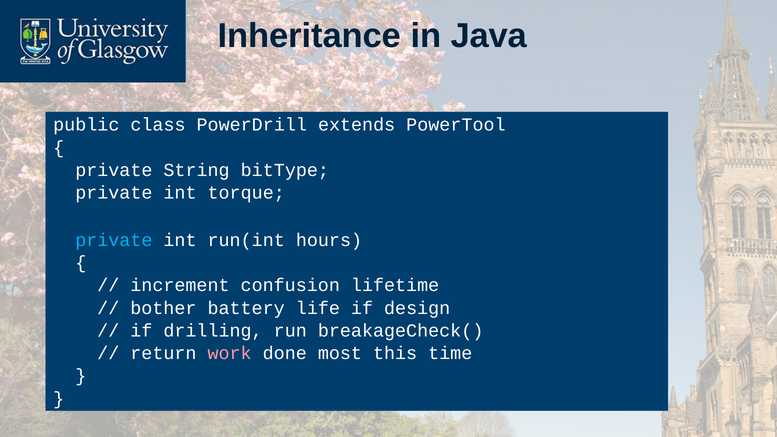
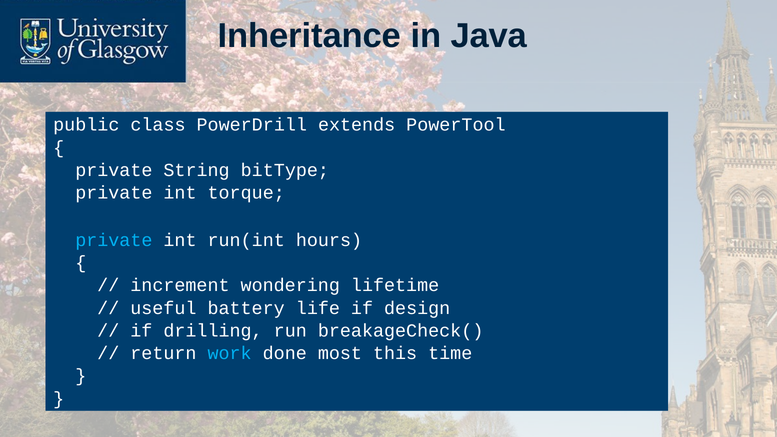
confusion: confusion -> wondering
bother: bother -> useful
work colour: pink -> light blue
